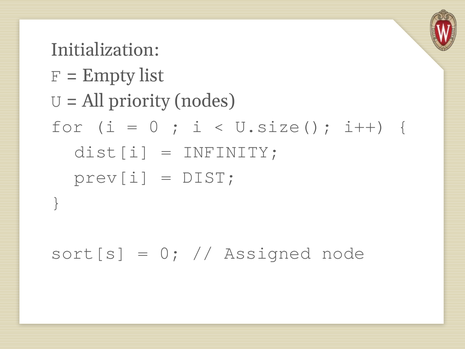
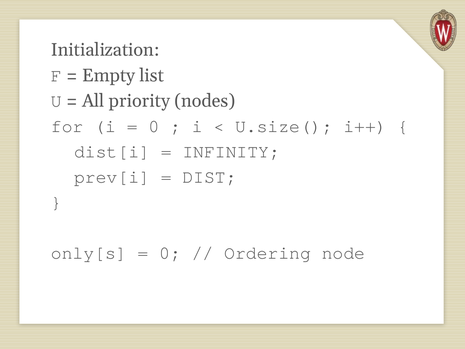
sort[s: sort[s -> only[s
Assigned: Assigned -> Ordering
